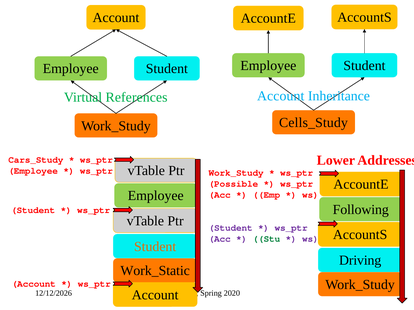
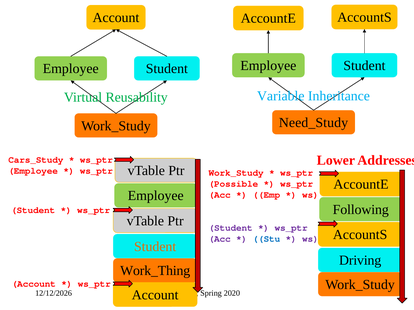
Account at (281, 96): Account -> Variable
References: References -> Reusability
Cells_Study: Cells_Study -> Need_Study
Stu colour: green -> blue
Work_Static: Work_Static -> Work_Thing
